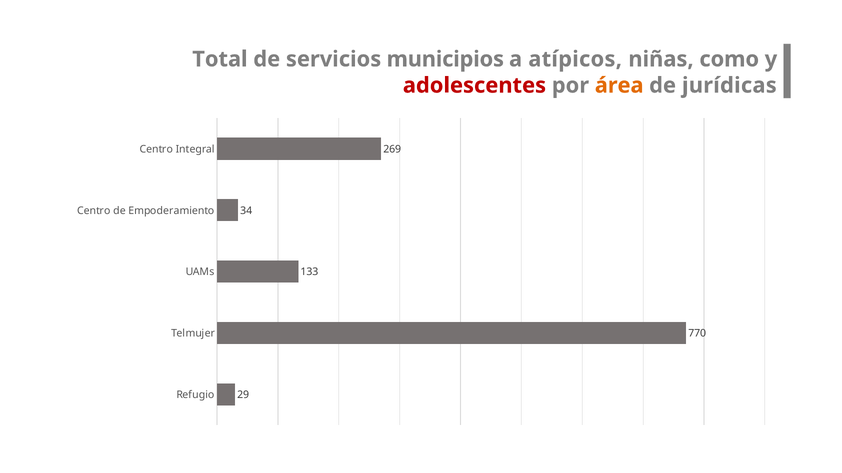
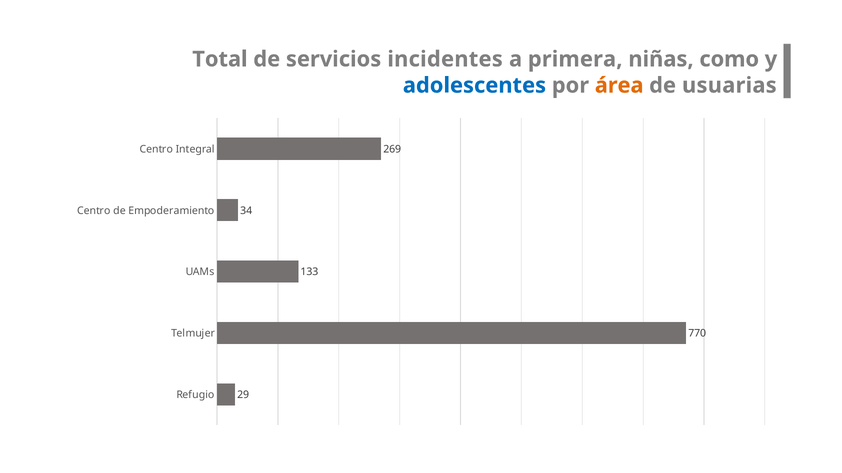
municipios: municipios -> incidentes
atípicos: atípicos -> primera
adolescentes colour: red -> blue
jurídicas: jurídicas -> usuarias
